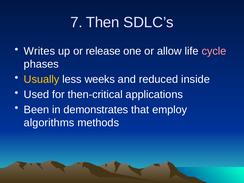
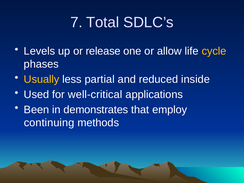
Then: Then -> Total
Writes: Writes -> Levels
cycle colour: pink -> yellow
weeks: weeks -> partial
then-critical: then-critical -> well-critical
algorithms: algorithms -> continuing
